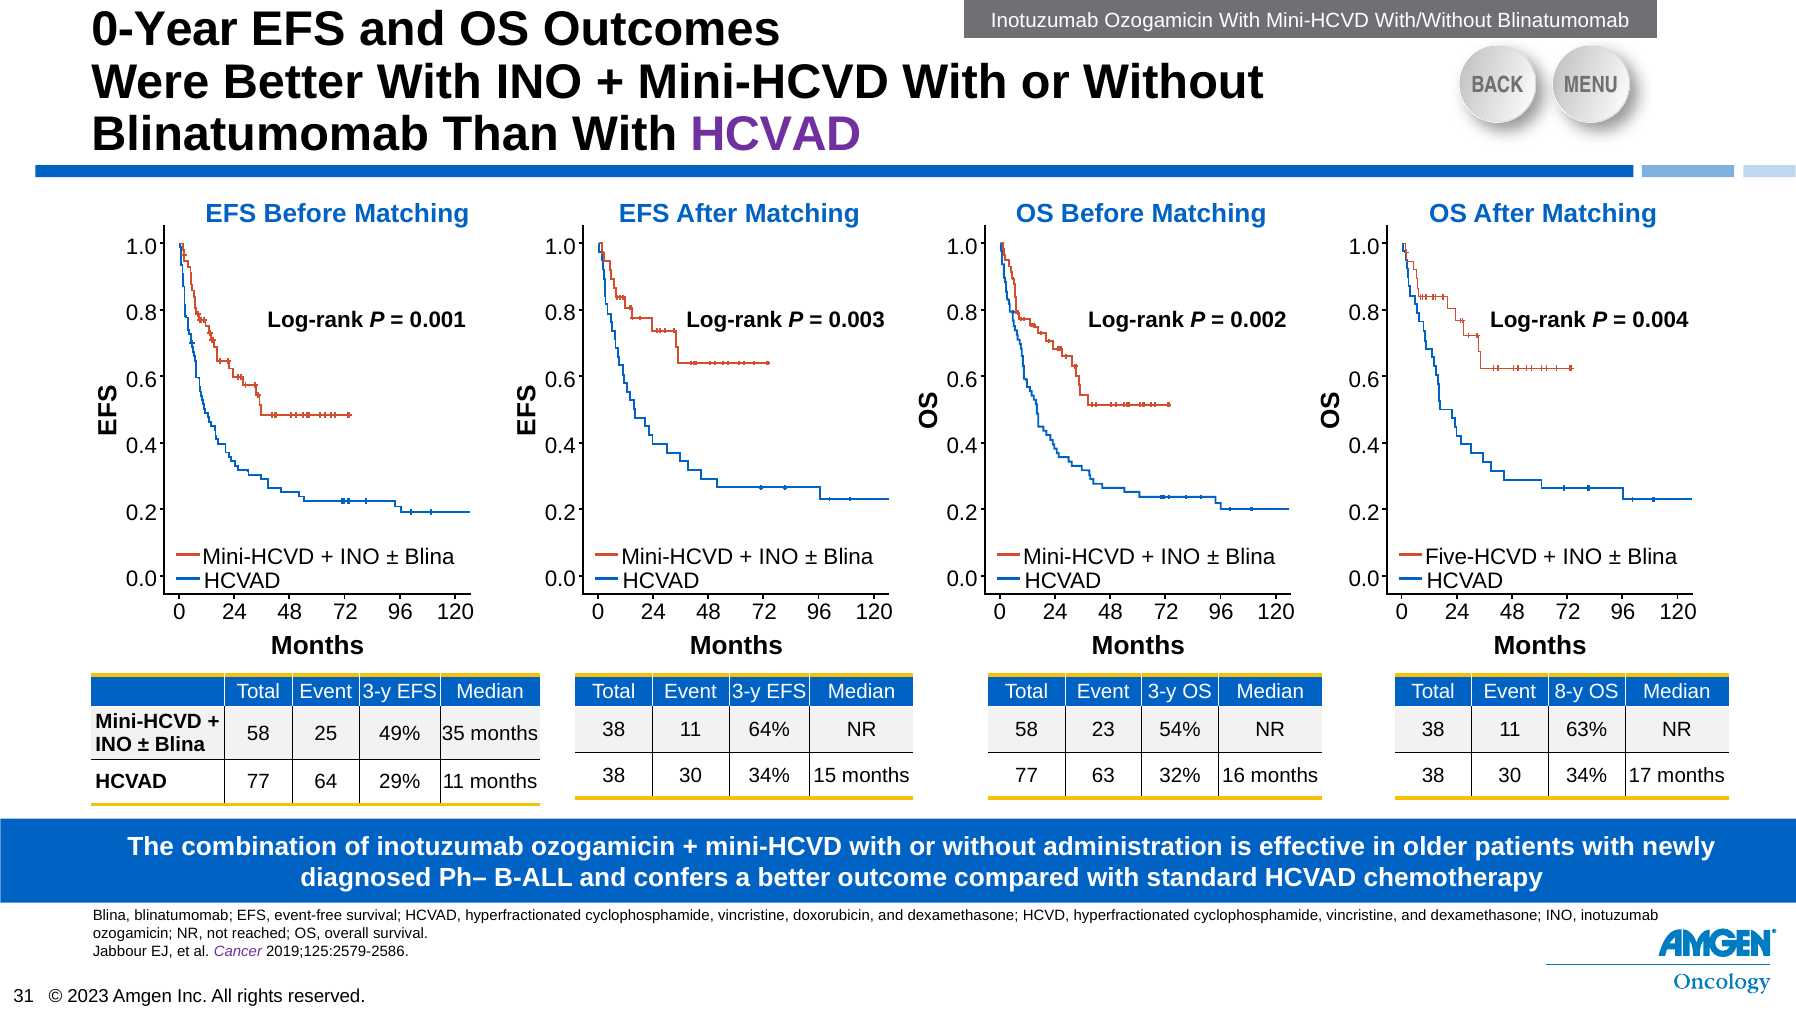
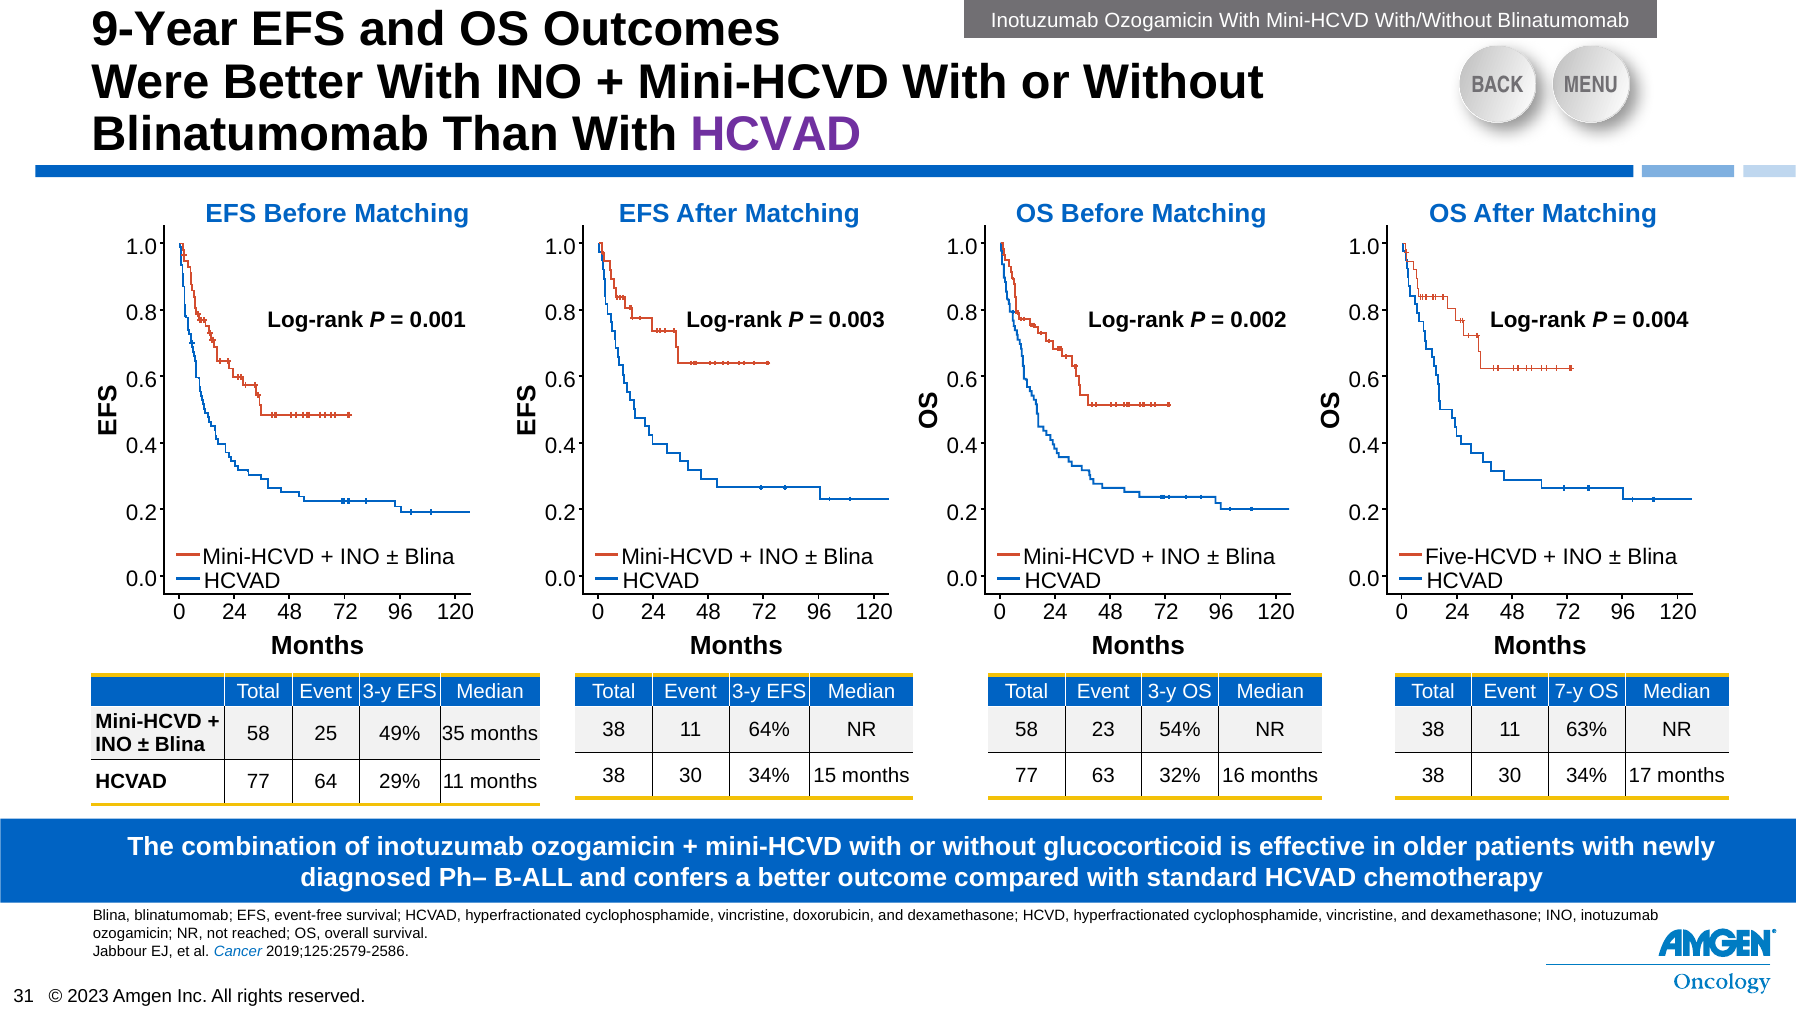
0-Year: 0-Year -> 9-Year
8-y: 8-y -> 7-y
administration: administration -> glucocorticoid
Cancer colour: purple -> blue
